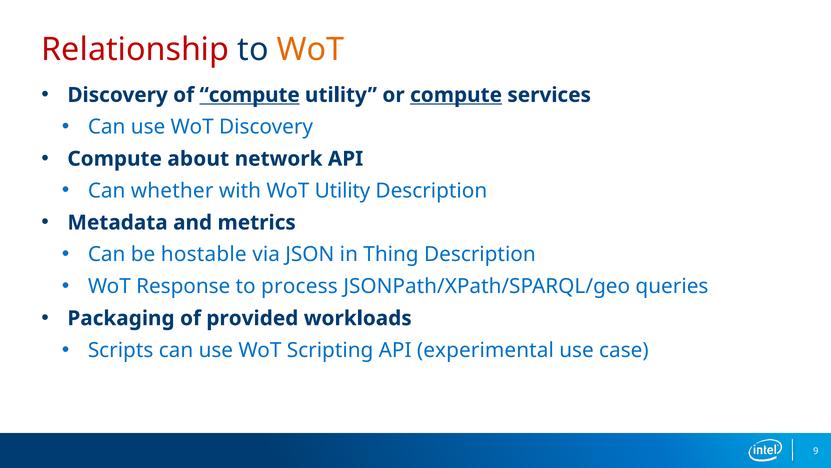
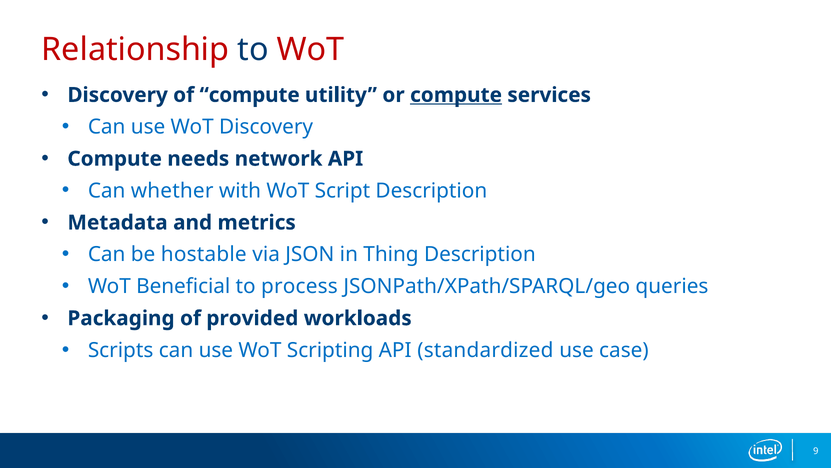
WoT at (310, 50) colour: orange -> red
compute at (250, 95) underline: present -> none
about: about -> needs
WoT Utility: Utility -> Script
Response: Response -> Beneficial
experimental: experimental -> standardized
